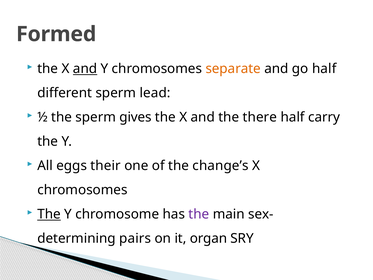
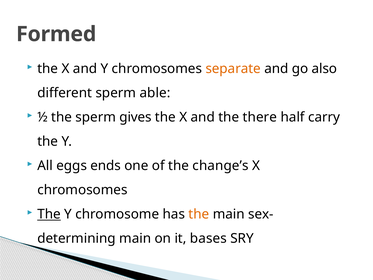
and at (85, 69) underline: present -> none
go half: half -> also
lead: lead -> able
their: their -> ends
the at (199, 214) colour: purple -> orange
pairs at (135, 238): pairs -> main
organ: organ -> bases
